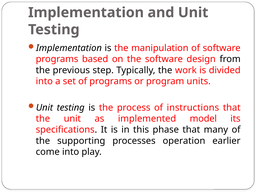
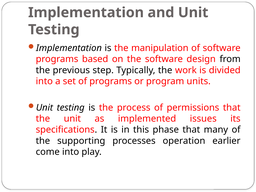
instructions: instructions -> permissions
model: model -> issues
